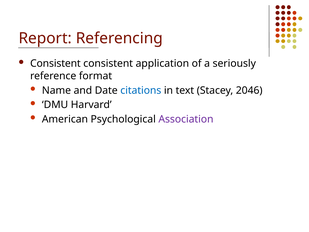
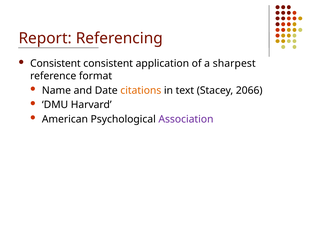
seriously: seriously -> sharpest
citations colour: blue -> orange
2046: 2046 -> 2066
